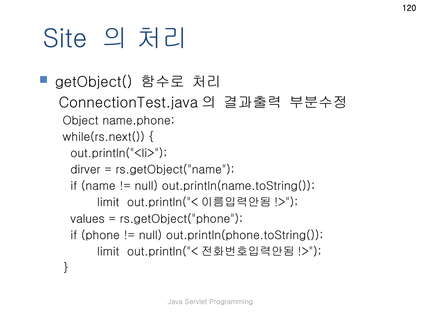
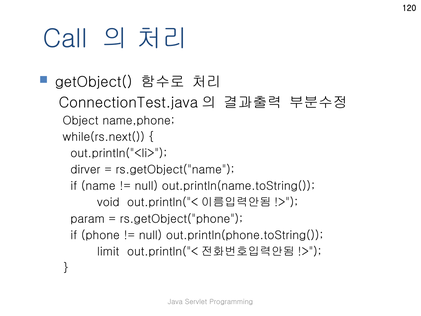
Site: Site -> Call
limit at (108, 202): limit -> void
values: values -> param
